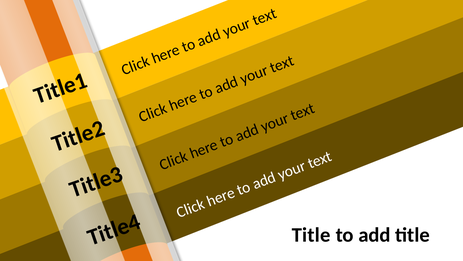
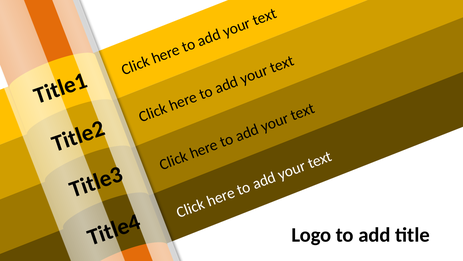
Title at (311, 235): Title -> Logo
